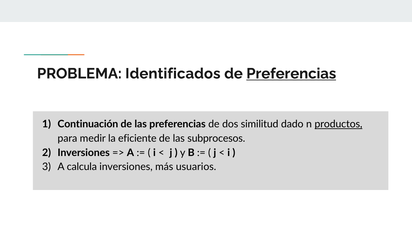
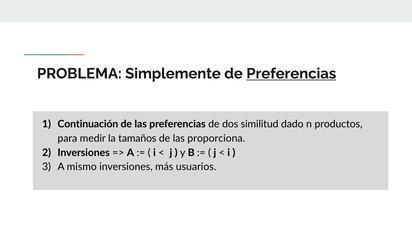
Identificados: Identificados -> Simplemente
productos underline: present -> none
eficiente: eficiente -> tamaños
subprocesos: subprocesos -> proporciona
calcula: calcula -> mismo
